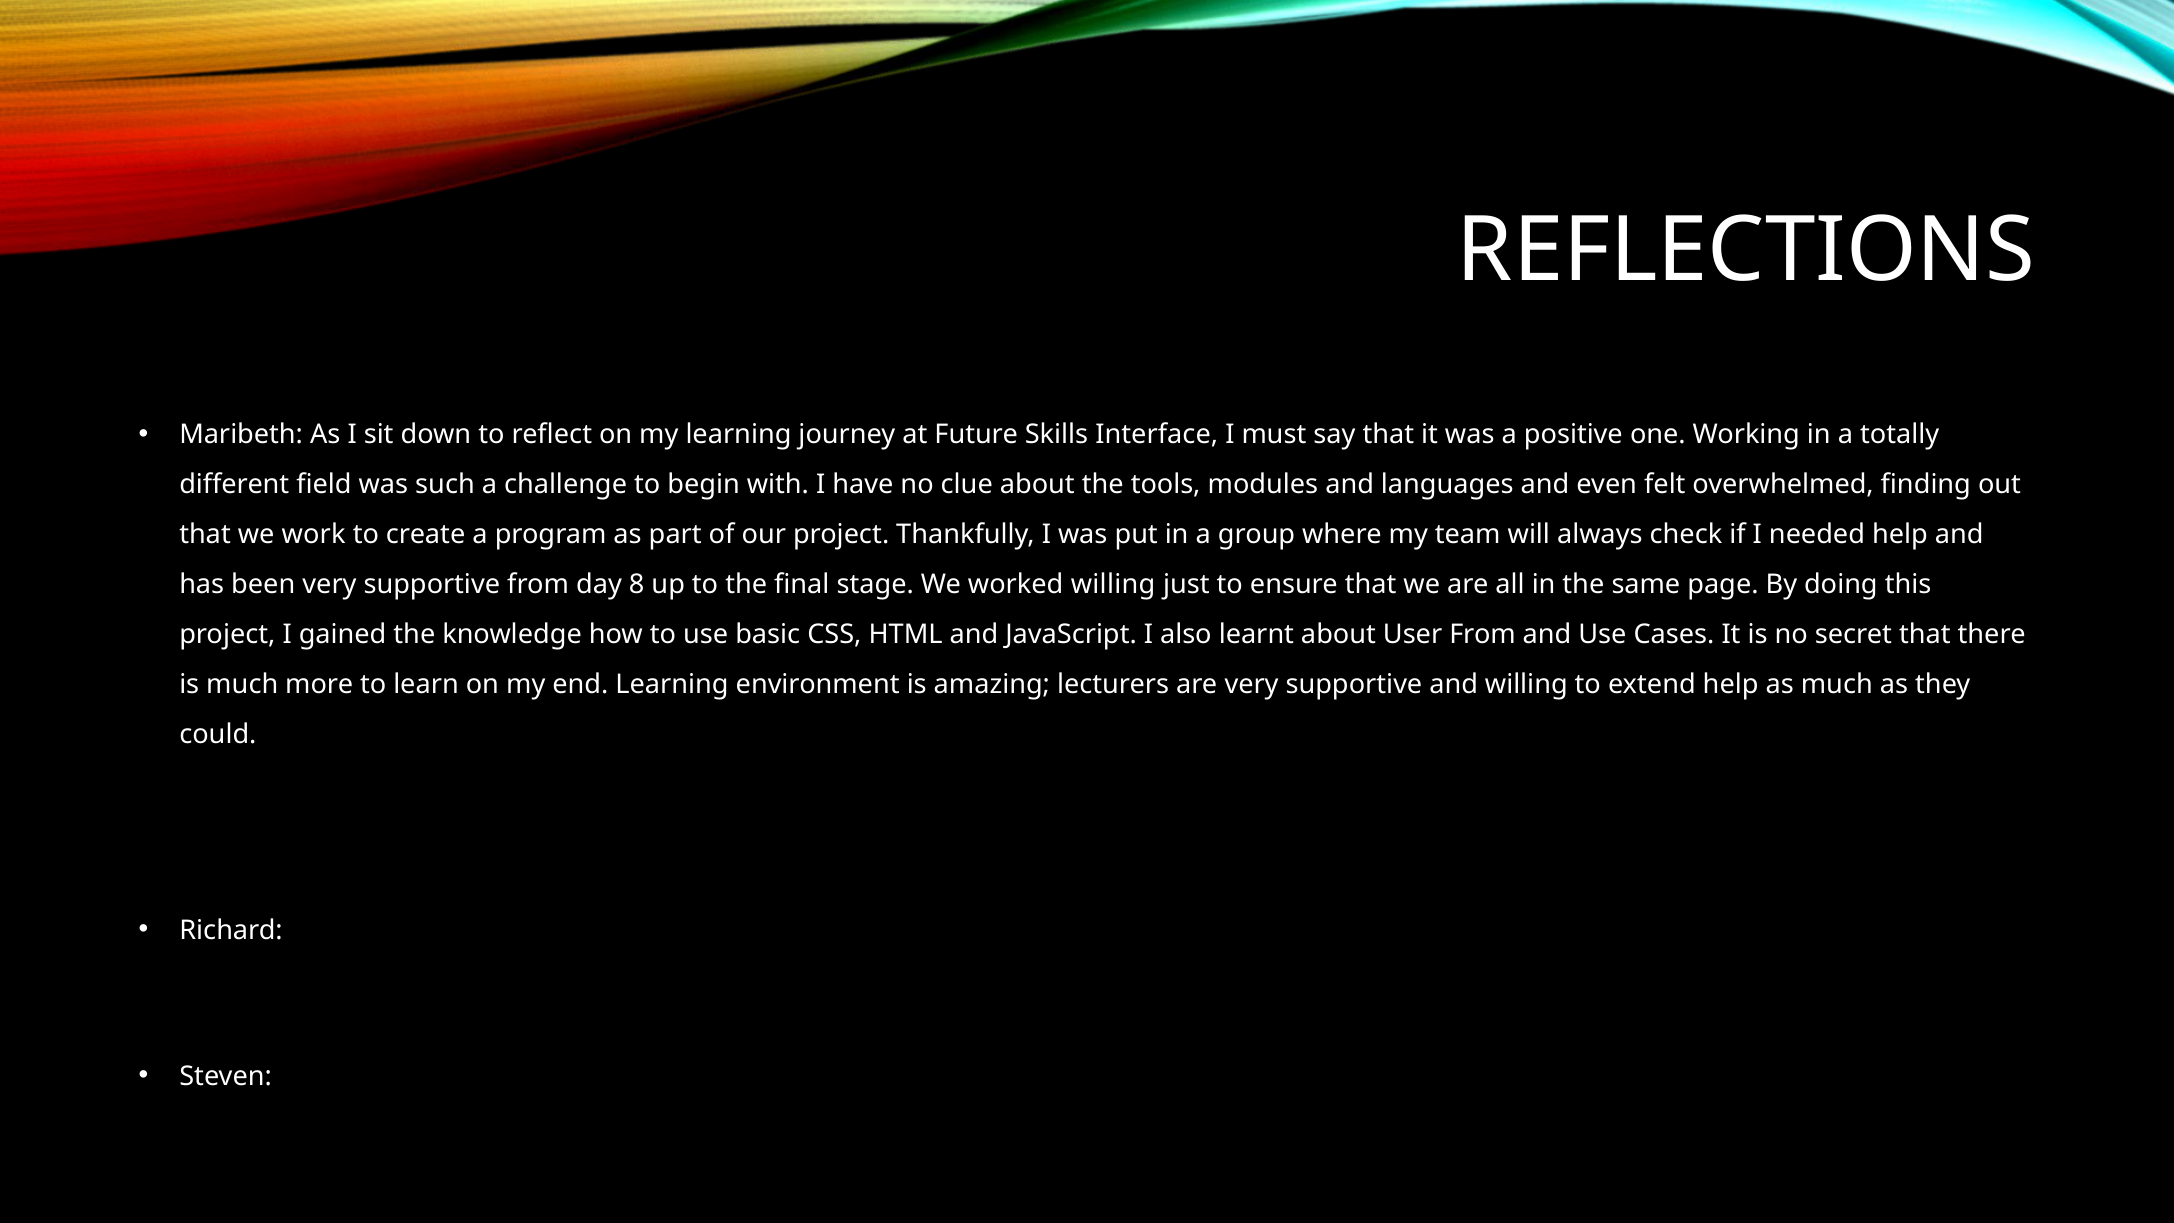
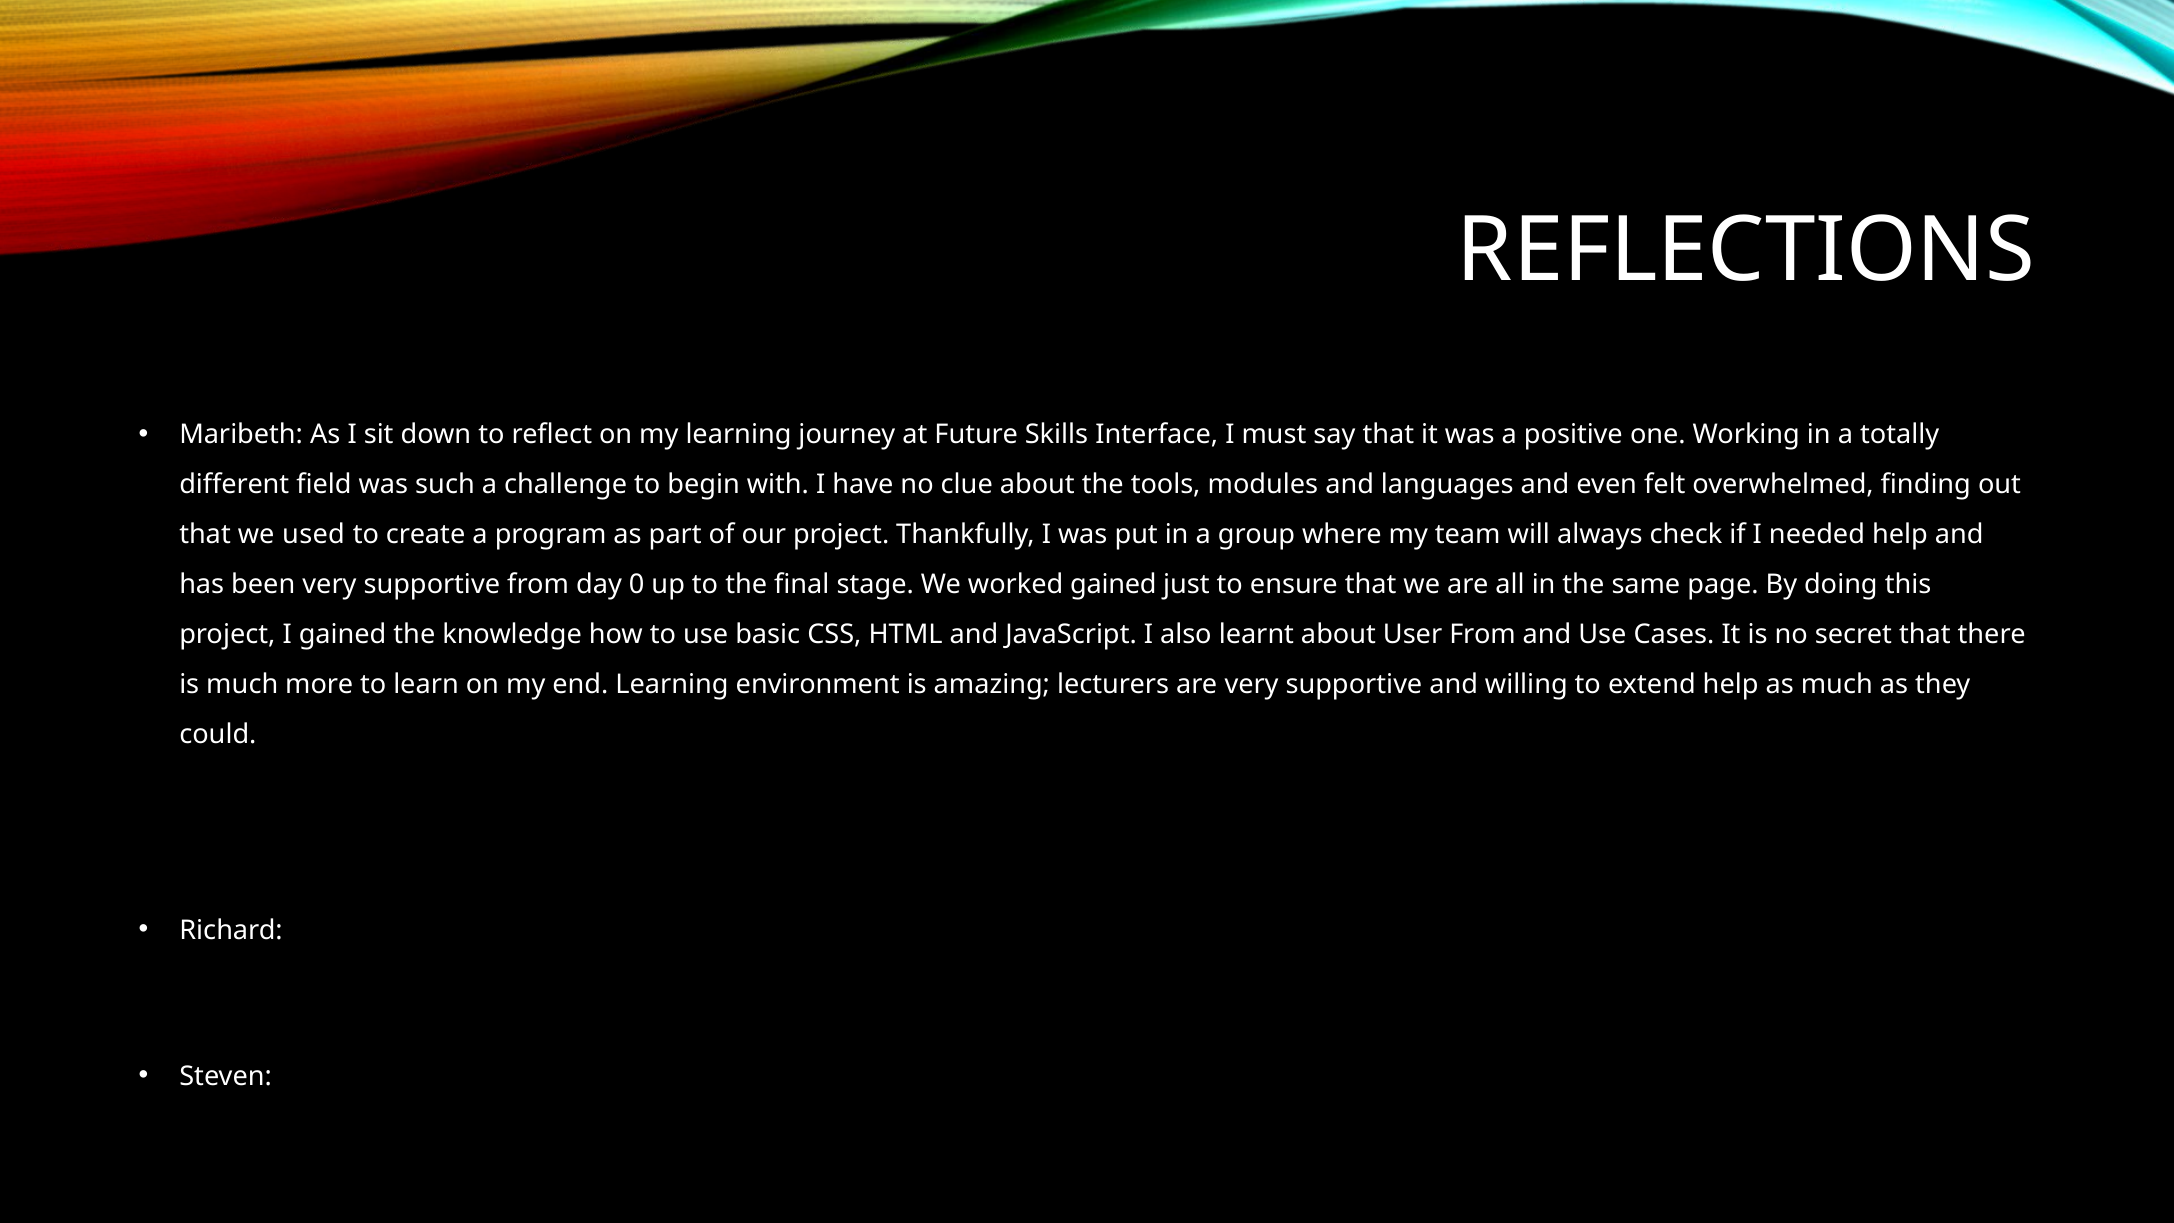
work: work -> used
8: 8 -> 0
worked willing: willing -> gained
